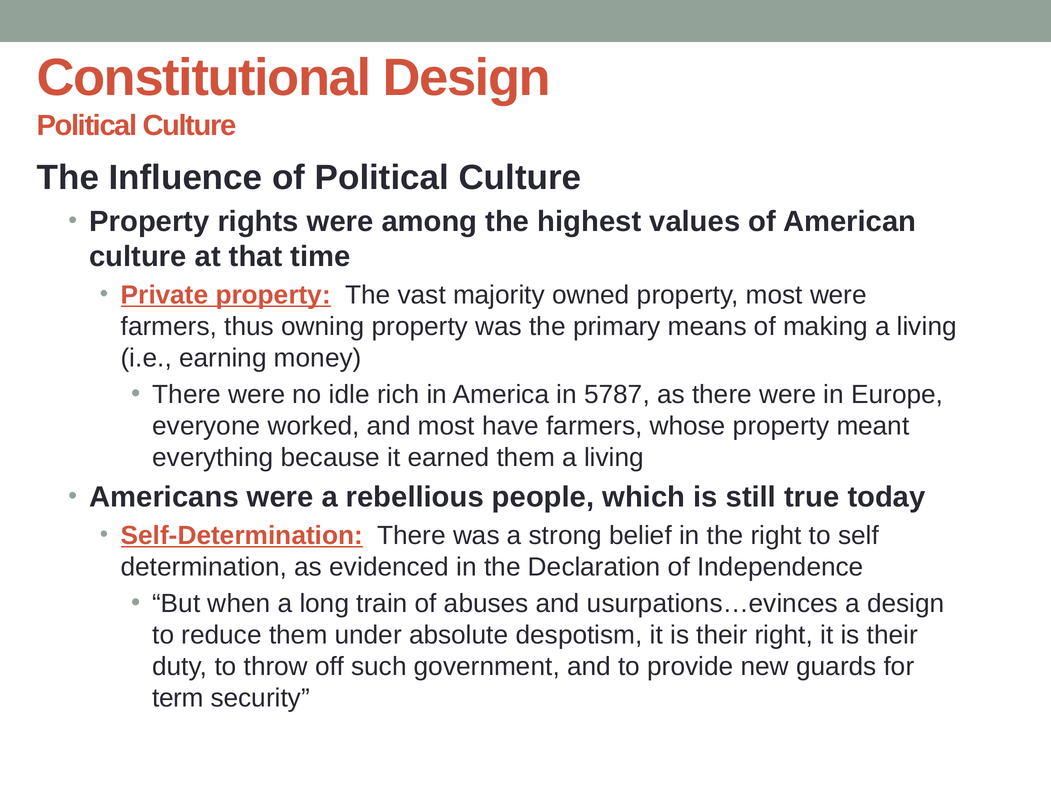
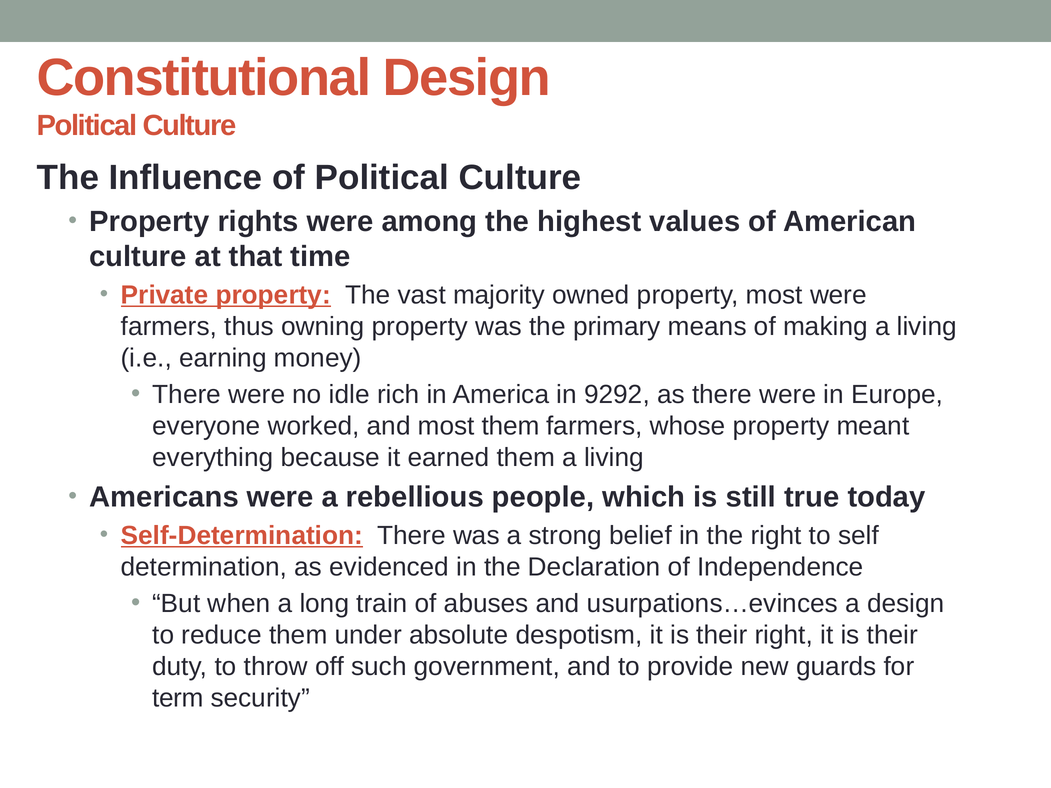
5787: 5787 -> 9292
most have: have -> them
